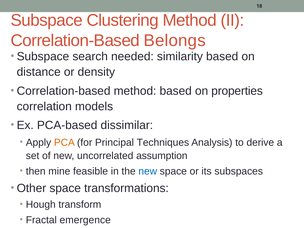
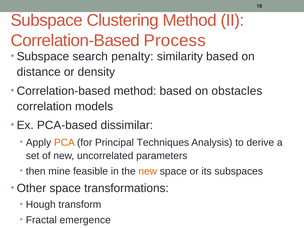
Belongs: Belongs -> Process
needed: needed -> penalty
properties: properties -> obstacles
assumption: assumption -> parameters
new at (148, 171) colour: blue -> orange
